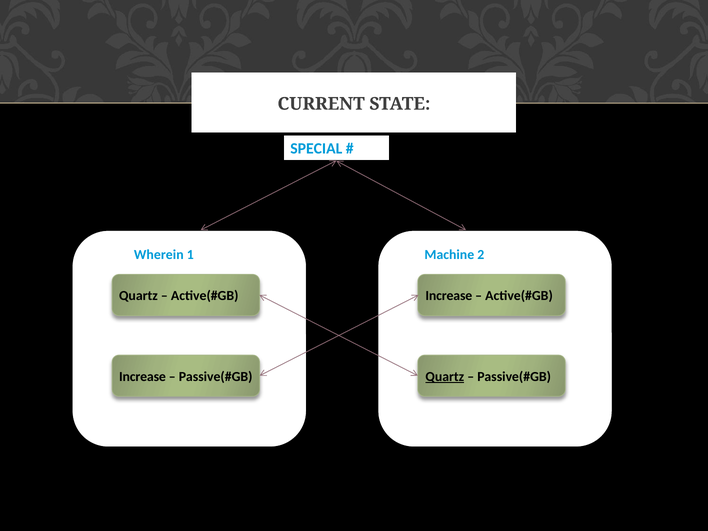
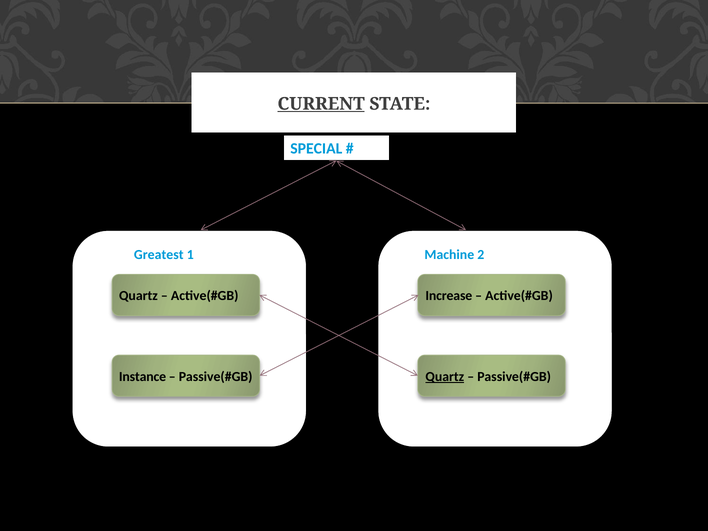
CURRENT underline: none -> present
Wherein: Wherein -> Greatest
Increase at (142, 377): Increase -> Instance
